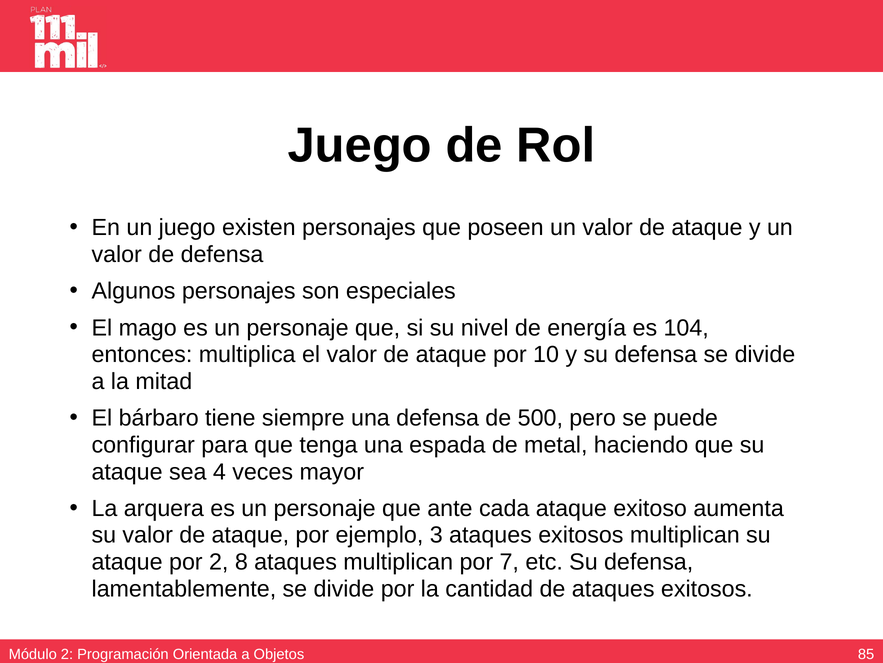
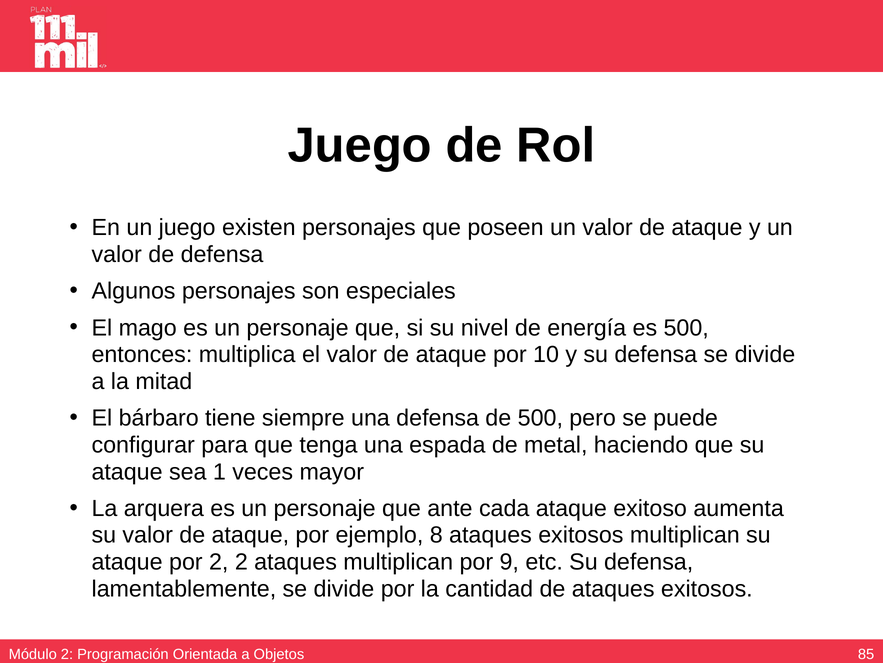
es 104: 104 -> 500
4: 4 -> 1
3: 3 -> 8
2 8: 8 -> 2
7: 7 -> 9
